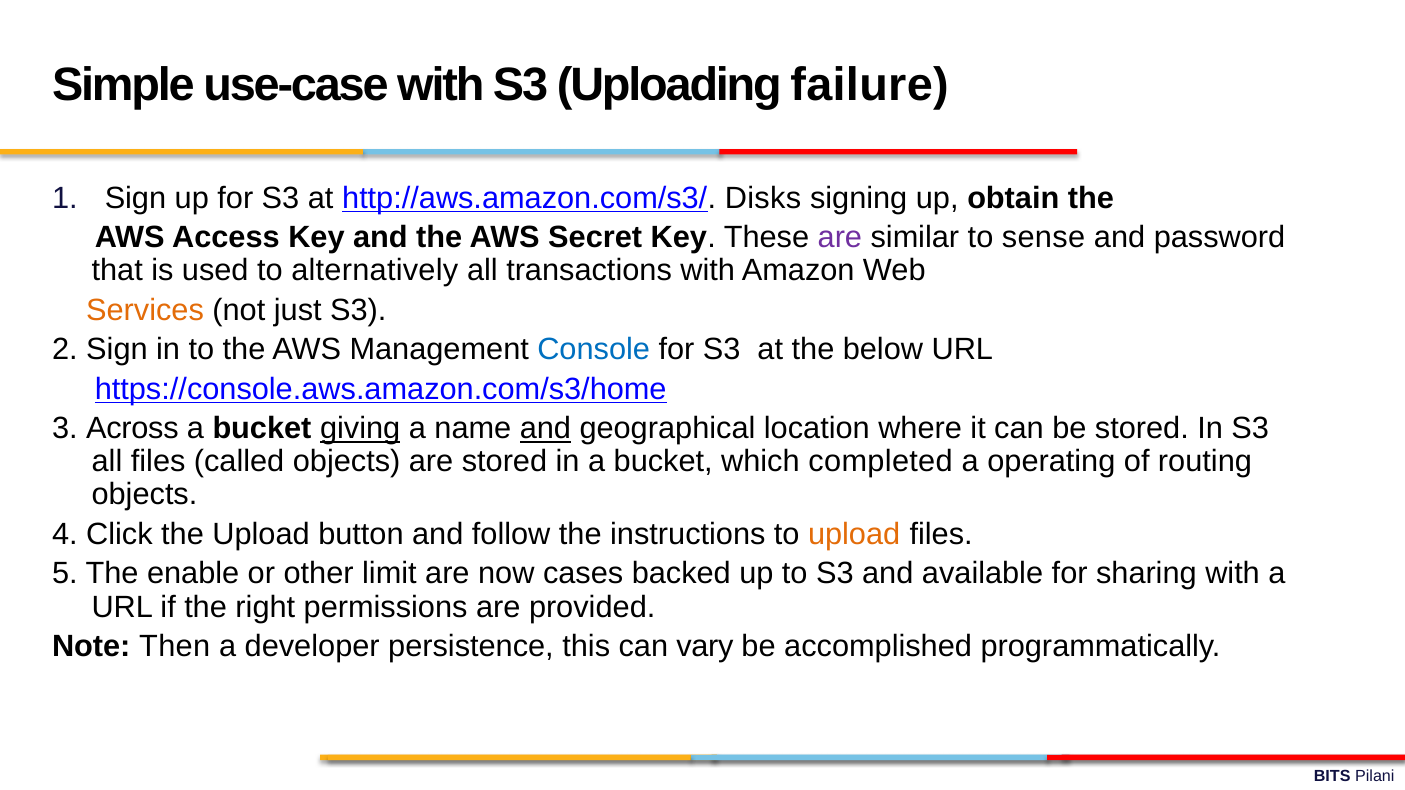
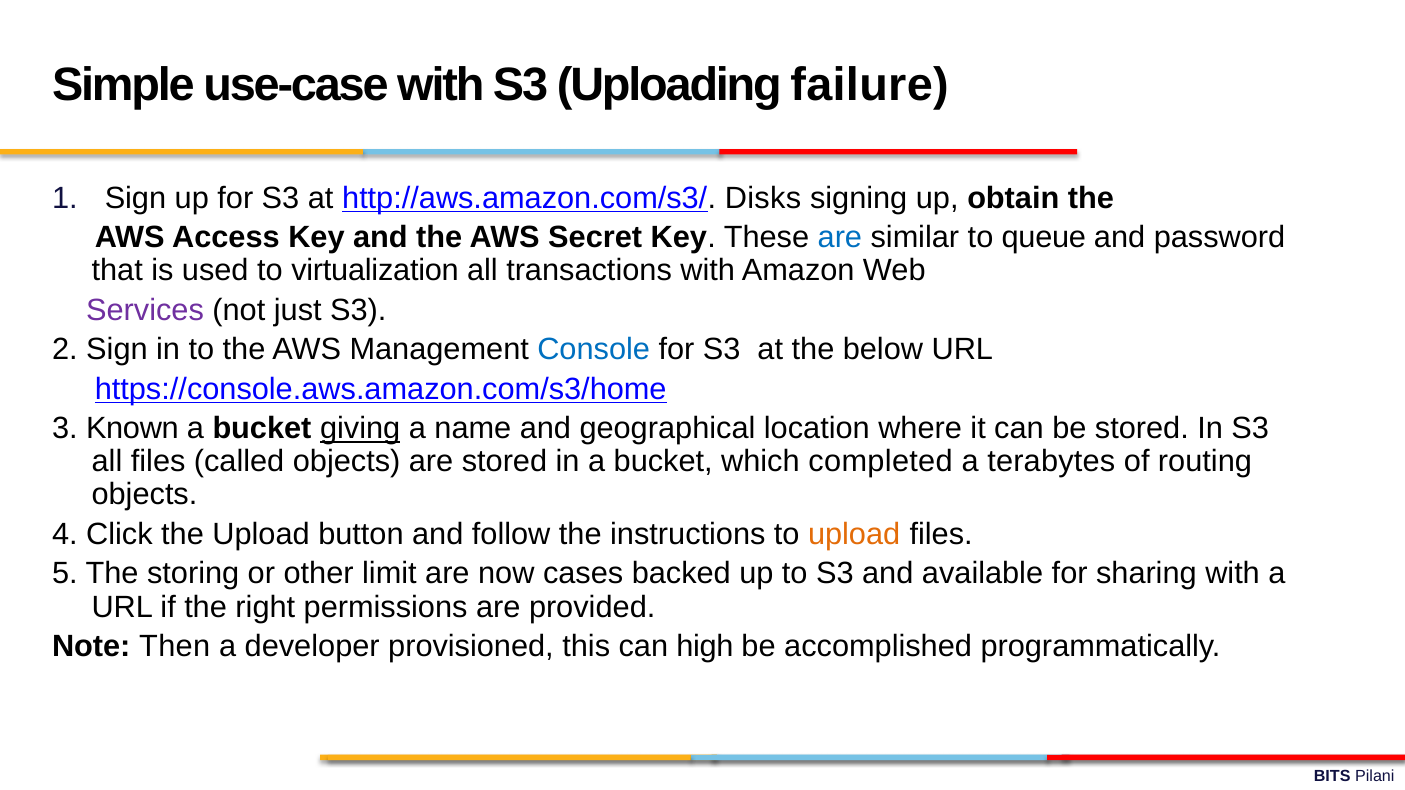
are at (840, 237) colour: purple -> blue
sense: sense -> queue
alternatively: alternatively -> virtualization
Services colour: orange -> purple
Across: Across -> Known
and at (545, 429) underline: present -> none
operating: operating -> terabytes
enable: enable -> storing
persistence: persistence -> provisioned
vary: vary -> high
